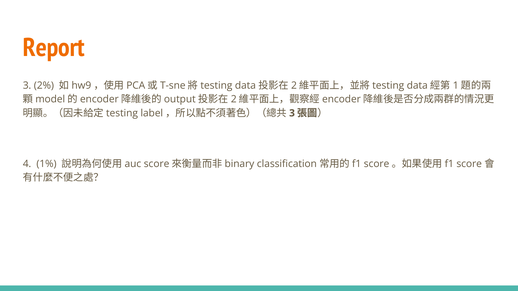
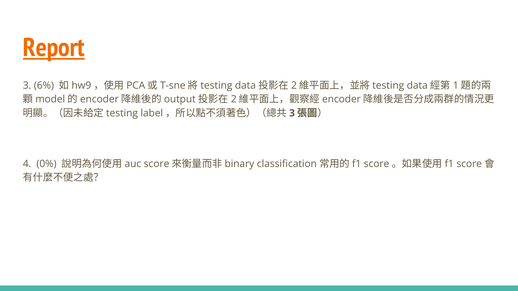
Report underline: none -> present
2%: 2% -> 6%
1%: 1% -> 0%
